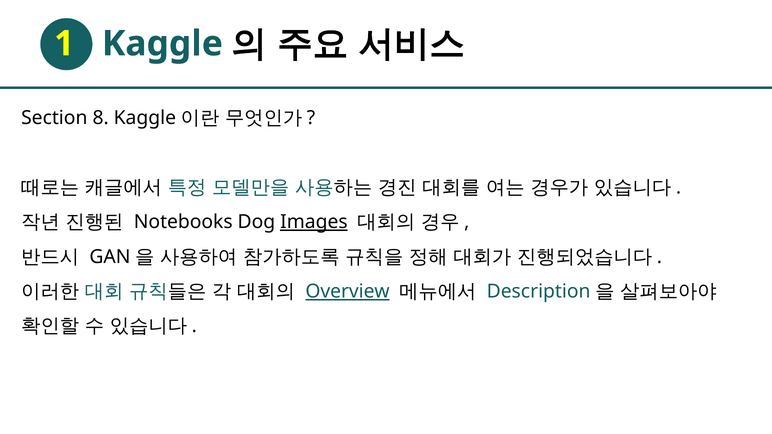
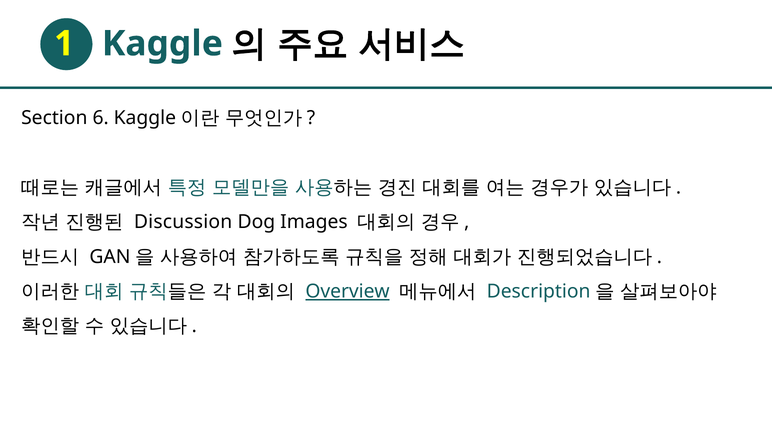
8: 8 -> 6
Notebooks: Notebooks -> Discussion
Images underline: present -> none
